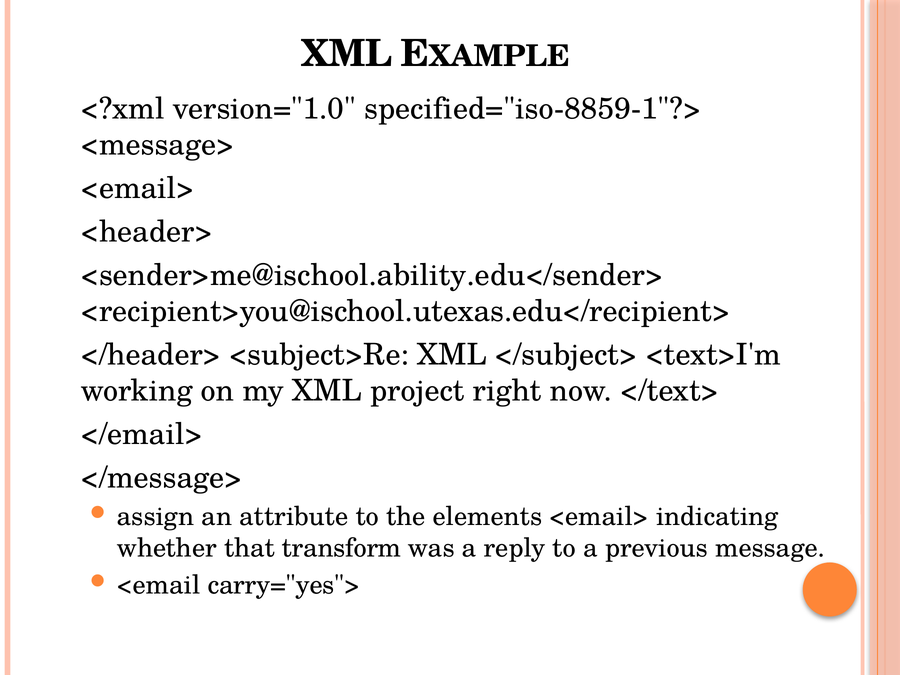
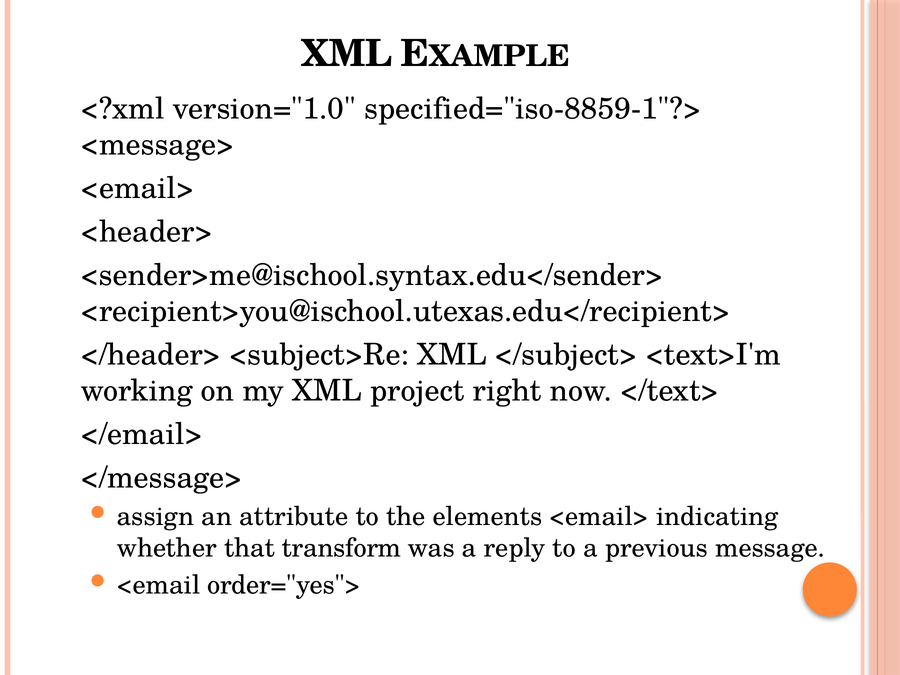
<sender>me@ischool.ability.edu</sender>: <sender>me@ischool.ability.edu</sender> -> <sender>me@ischool.syntax.edu</sender>
carry="yes">: carry="yes"> -> order="yes">
